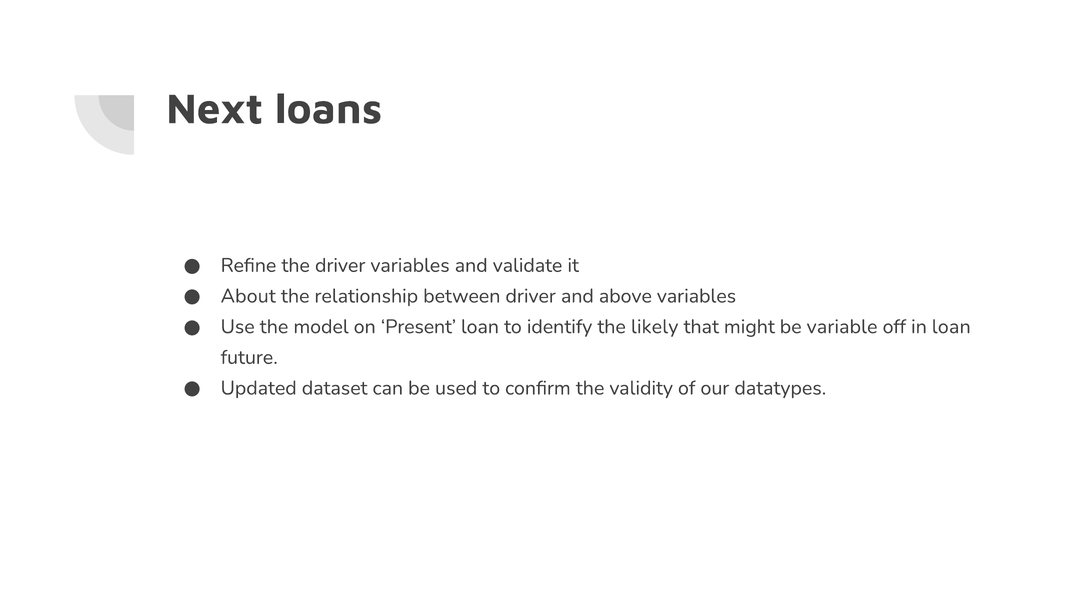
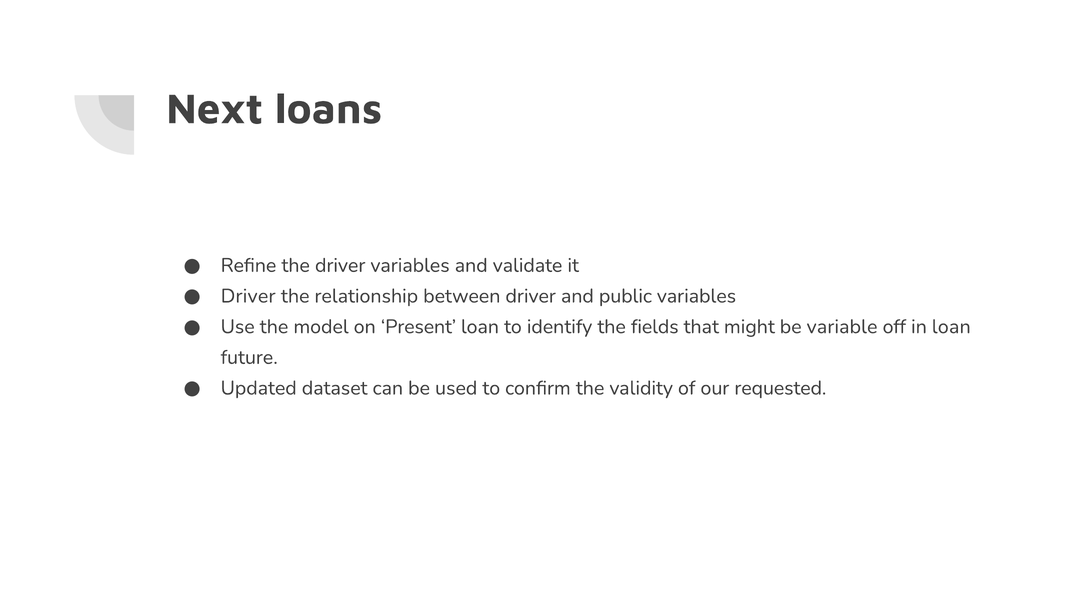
About at (248, 296): About -> Driver
above: above -> public
likely: likely -> fields
datatypes: datatypes -> requested
